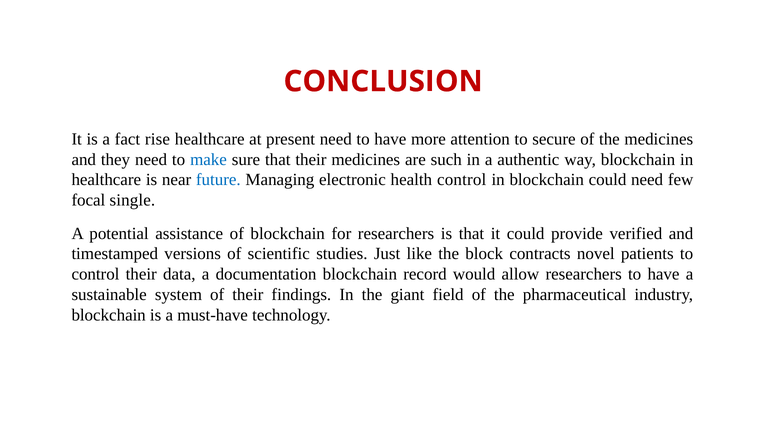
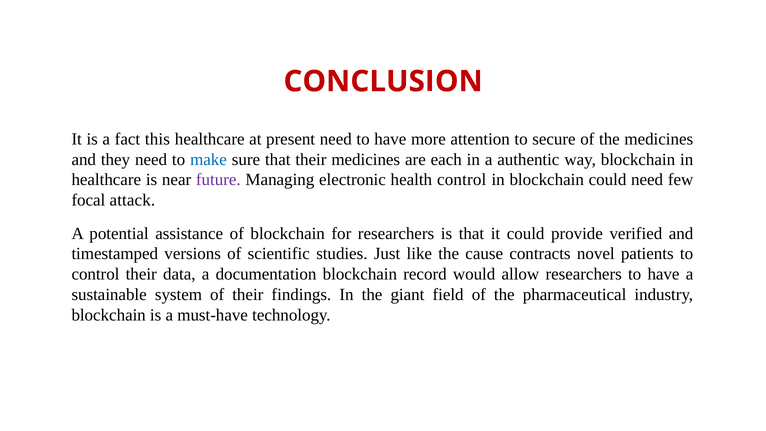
rise: rise -> this
such: such -> each
future colour: blue -> purple
single: single -> attack
block: block -> cause
